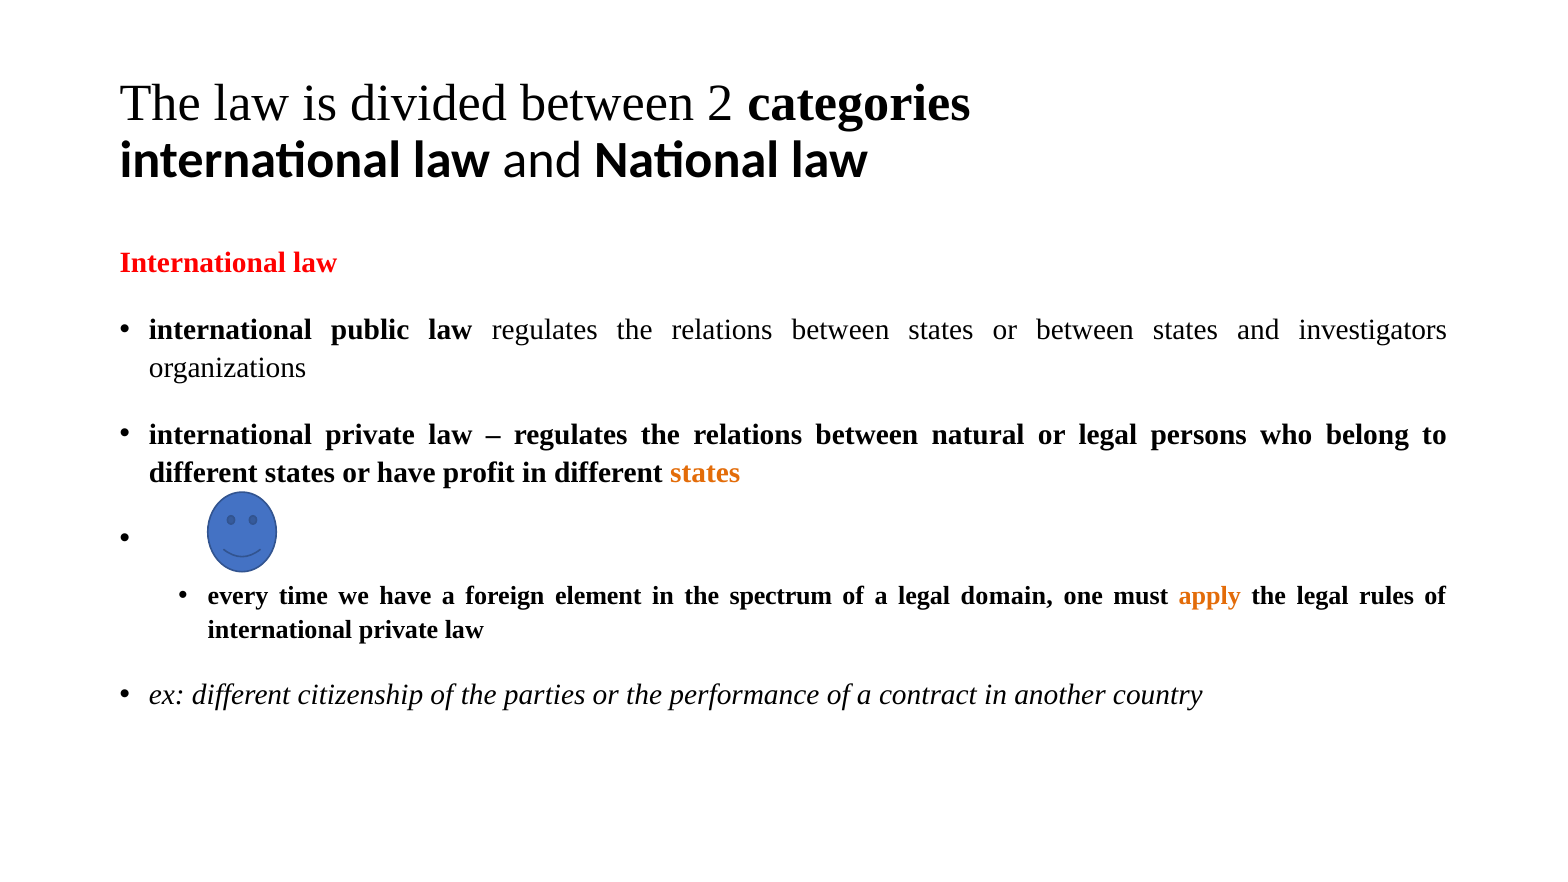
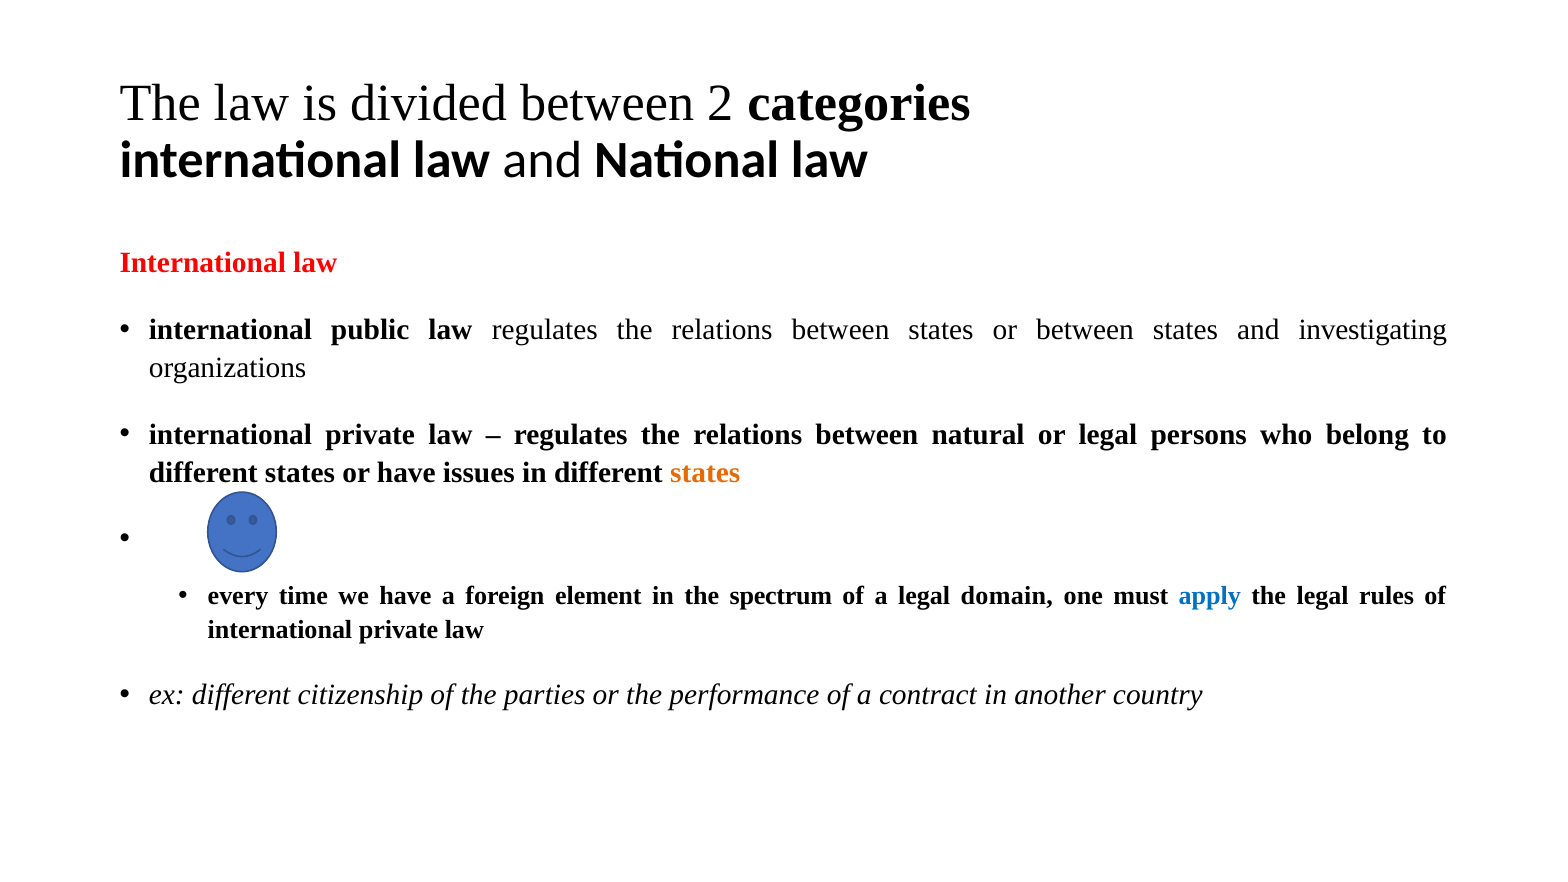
investigators: investigators -> investigating
profit: profit -> issues
apply colour: orange -> blue
